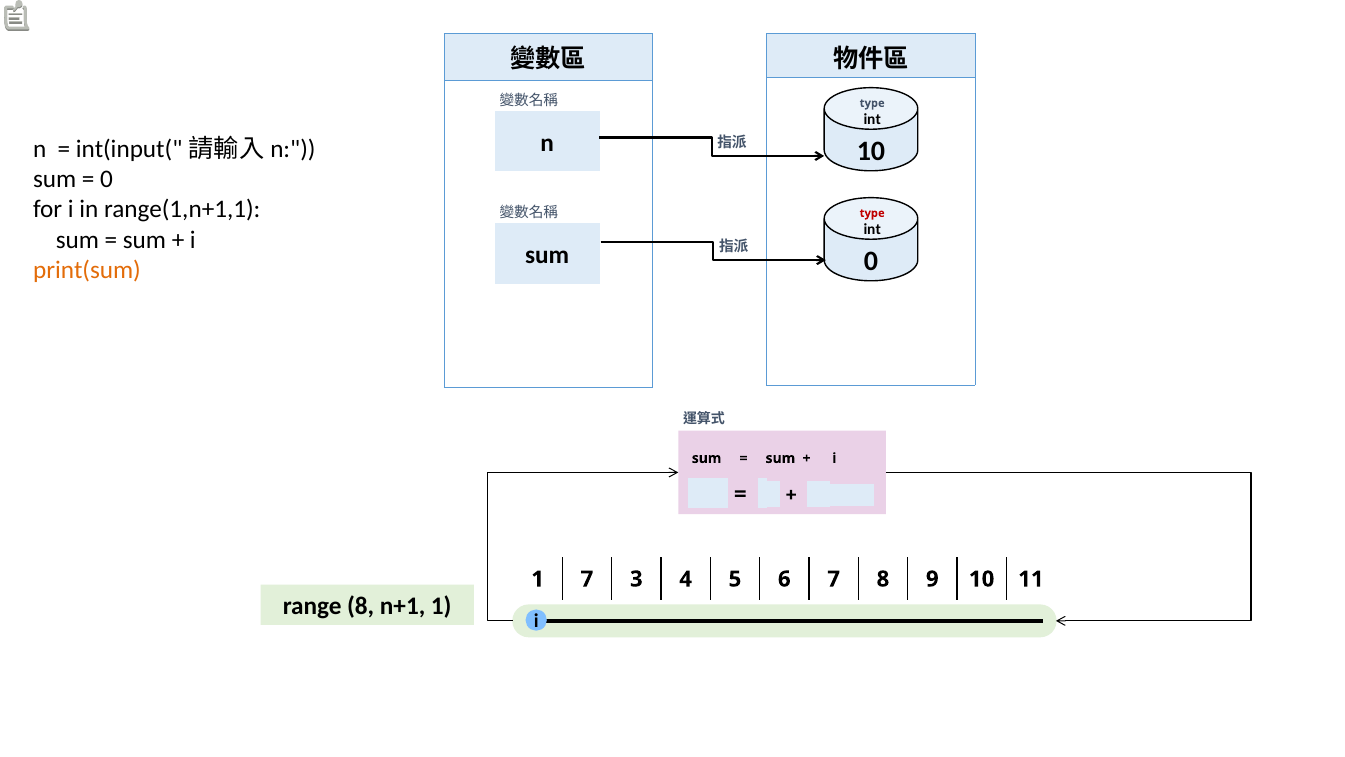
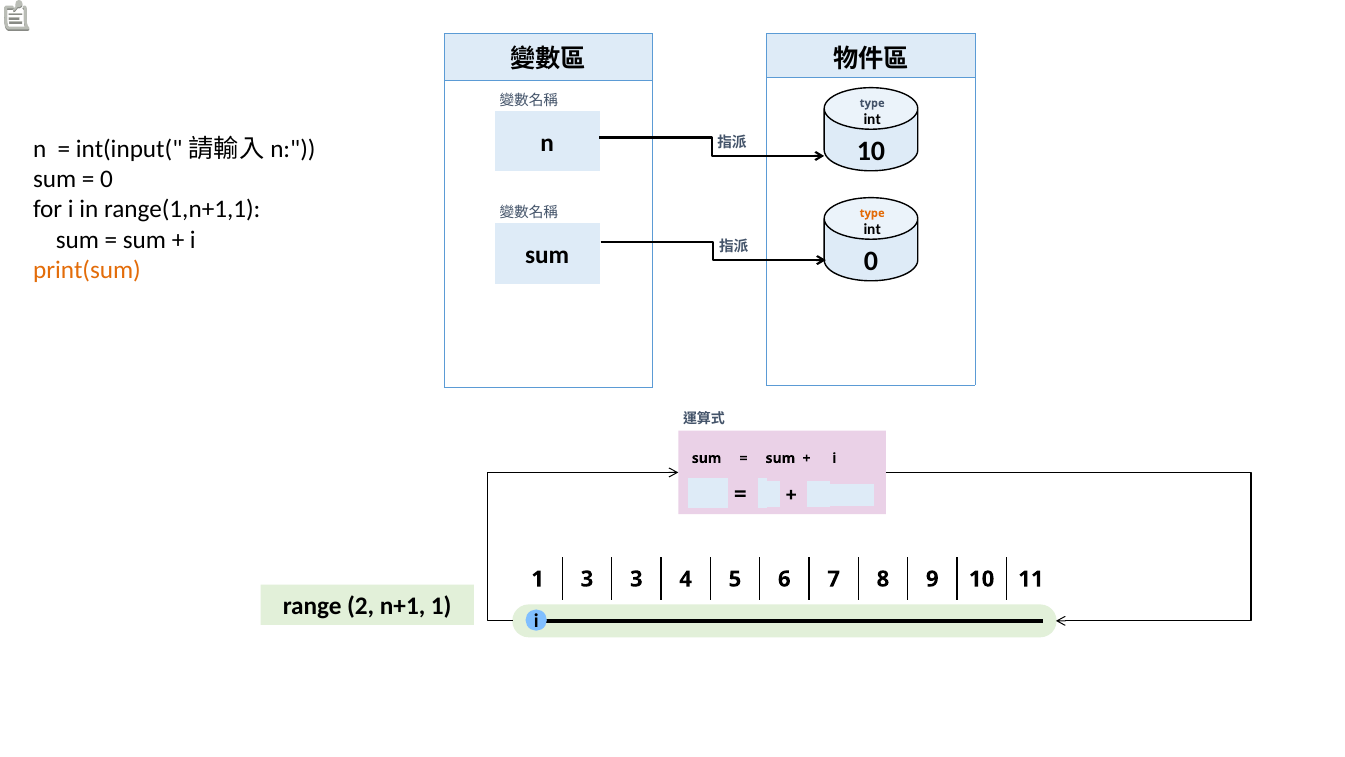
type at (872, 213) colour: red -> orange
1 7: 7 -> 3
range 8: 8 -> 2
